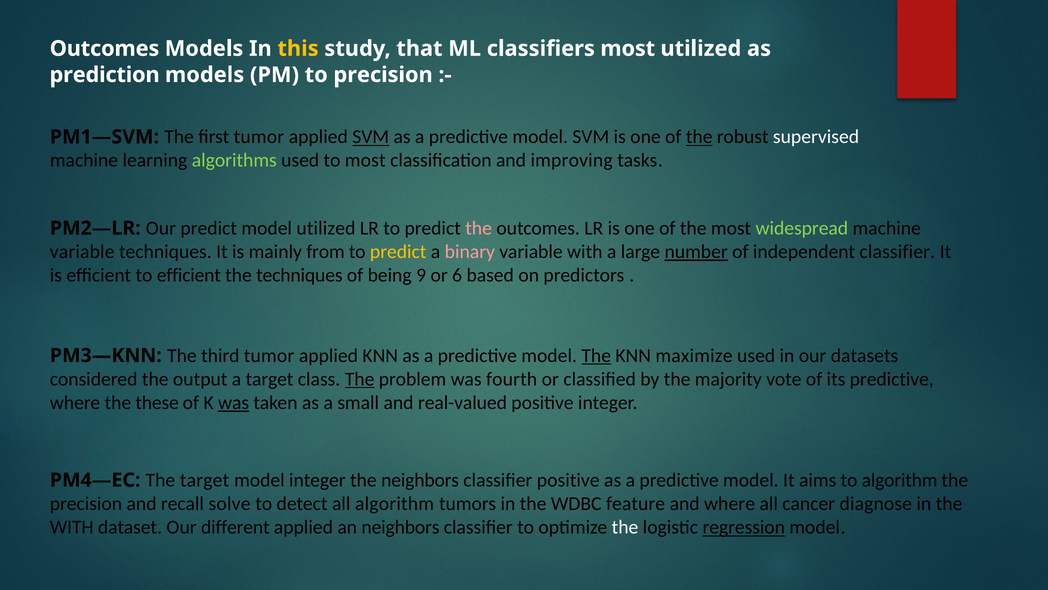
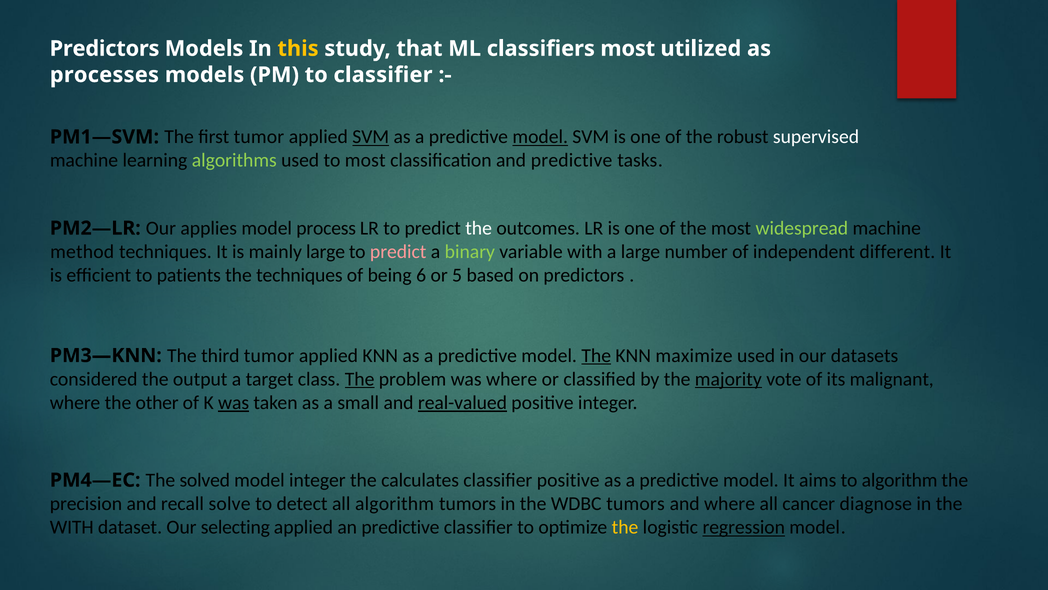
Outcomes at (105, 49): Outcomes -> Predictors
prediction: prediction -> processes
to precision: precision -> classifier
model at (540, 137) underline: none -> present
the at (699, 137) underline: present -> none
and improving: improving -> predictive
Our predict: predict -> applies
model utilized: utilized -> process
the at (479, 228) colour: pink -> white
variable at (82, 252): variable -> method
mainly from: from -> large
predict at (398, 252) colour: yellow -> pink
binary colour: pink -> light green
number underline: present -> none
independent classifier: classifier -> different
to efficient: efficient -> patients
9: 9 -> 6
6: 6 -> 5
was fourth: fourth -> where
majority underline: none -> present
its predictive: predictive -> malignant
these: these -> other
real-valued underline: none -> present
The target: target -> solved
the neighbors: neighbors -> calculates
WDBC feature: feature -> tumors
different: different -> selecting
an neighbors: neighbors -> predictive
the at (625, 527) colour: white -> yellow
